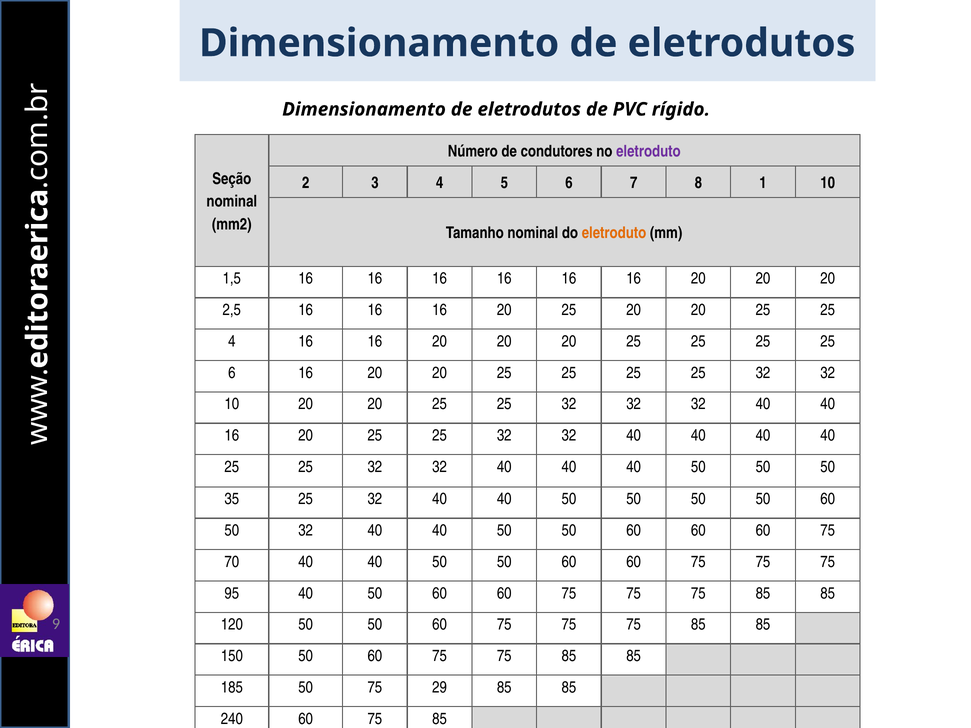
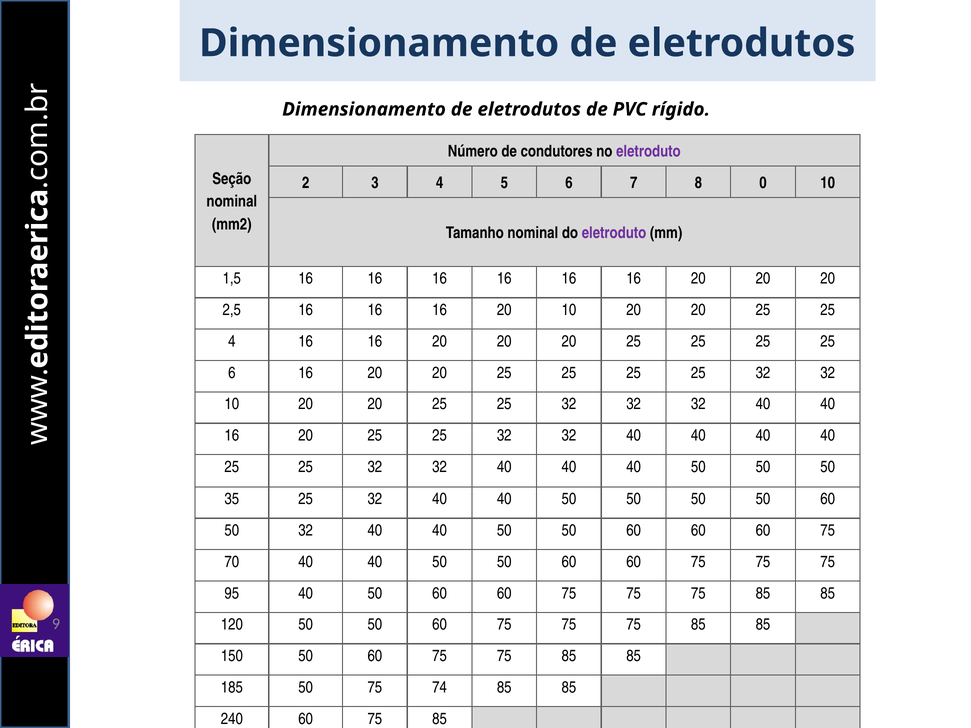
1: 1 -> 0
eletroduto at (614, 233) colour: orange -> purple
16 16 20 25: 25 -> 10
29: 29 -> 74
